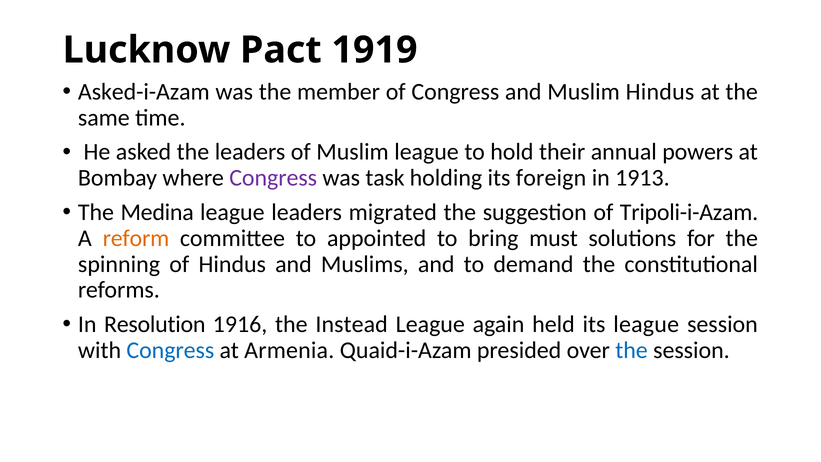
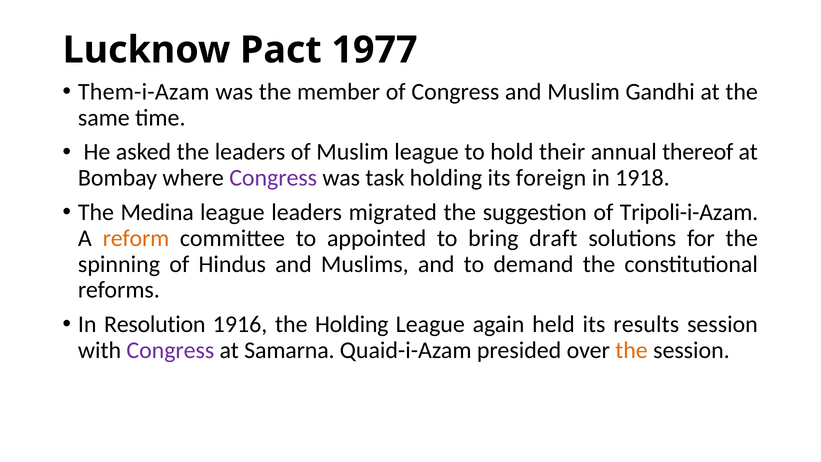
1919: 1919 -> 1977
Asked-i-Azam: Asked-i-Azam -> Them-i-Azam
Muslim Hindus: Hindus -> Gandhi
powers: powers -> thereof
1913: 1913 -> 1918
must: must -> draft
the Instead: Instead -> Holding
its league: league -> results
Congress at (170, 350) colour: blue -> purple
Armenia: Armenia -> Samarna
the at (632, 350) colour: blue -> orange
